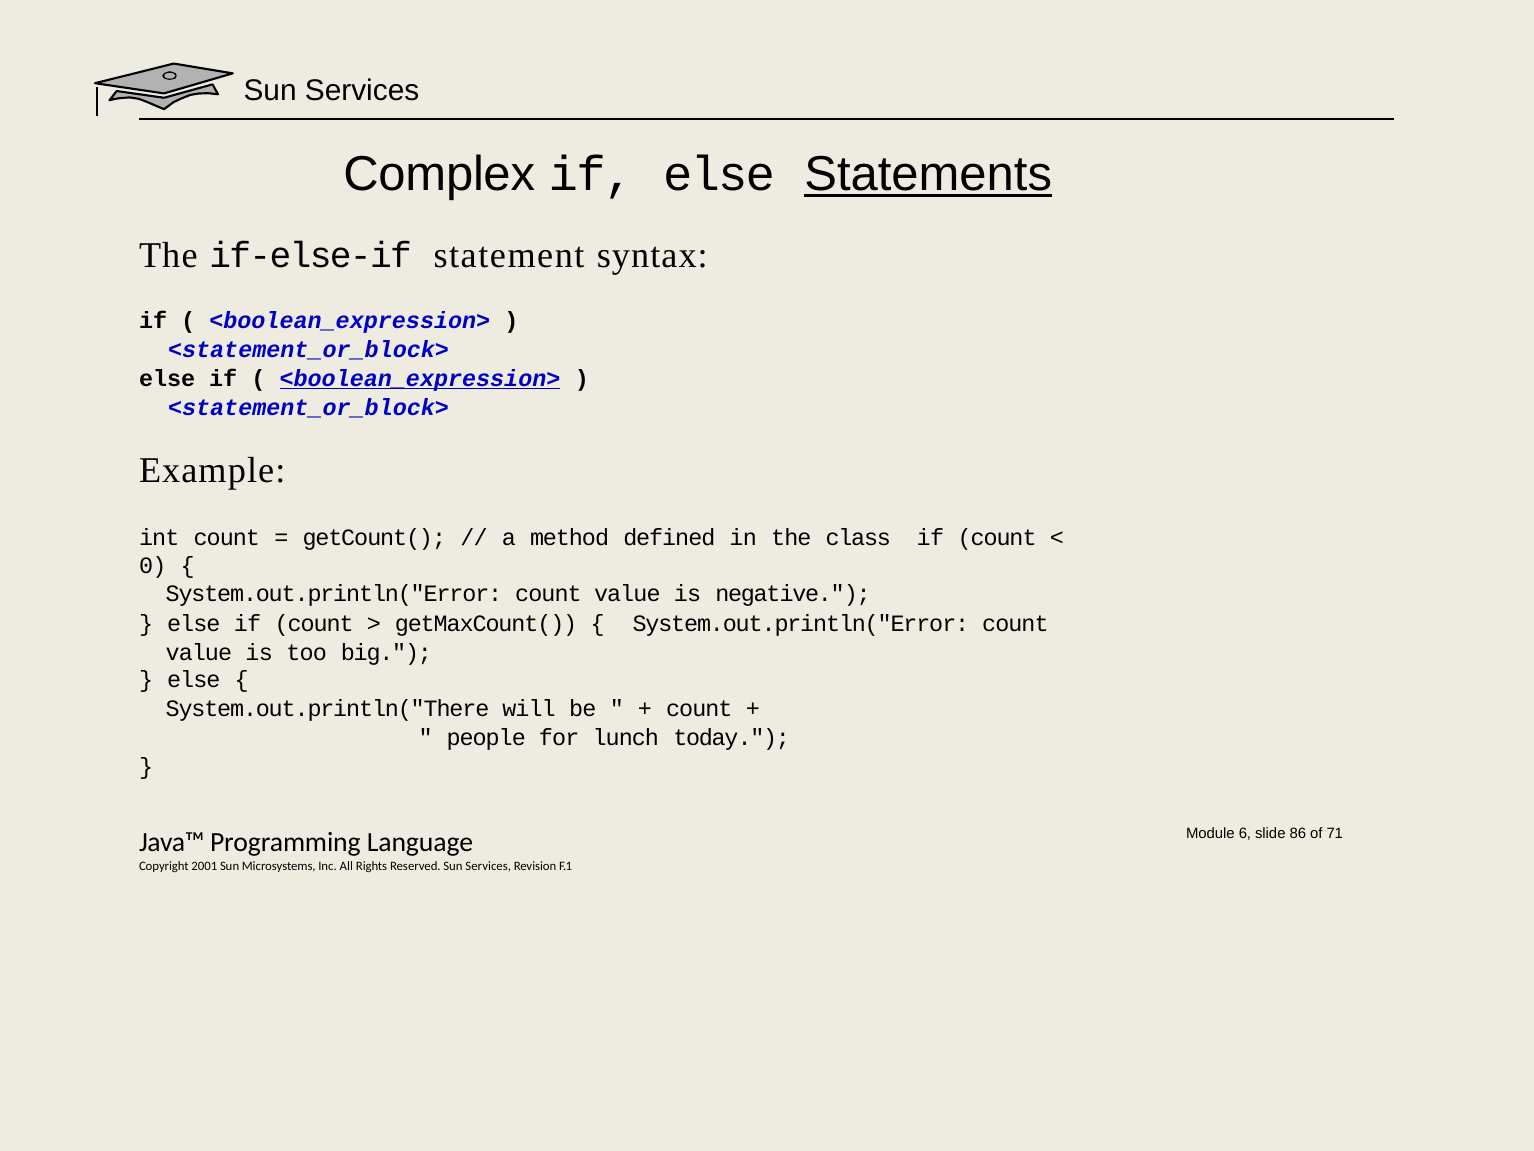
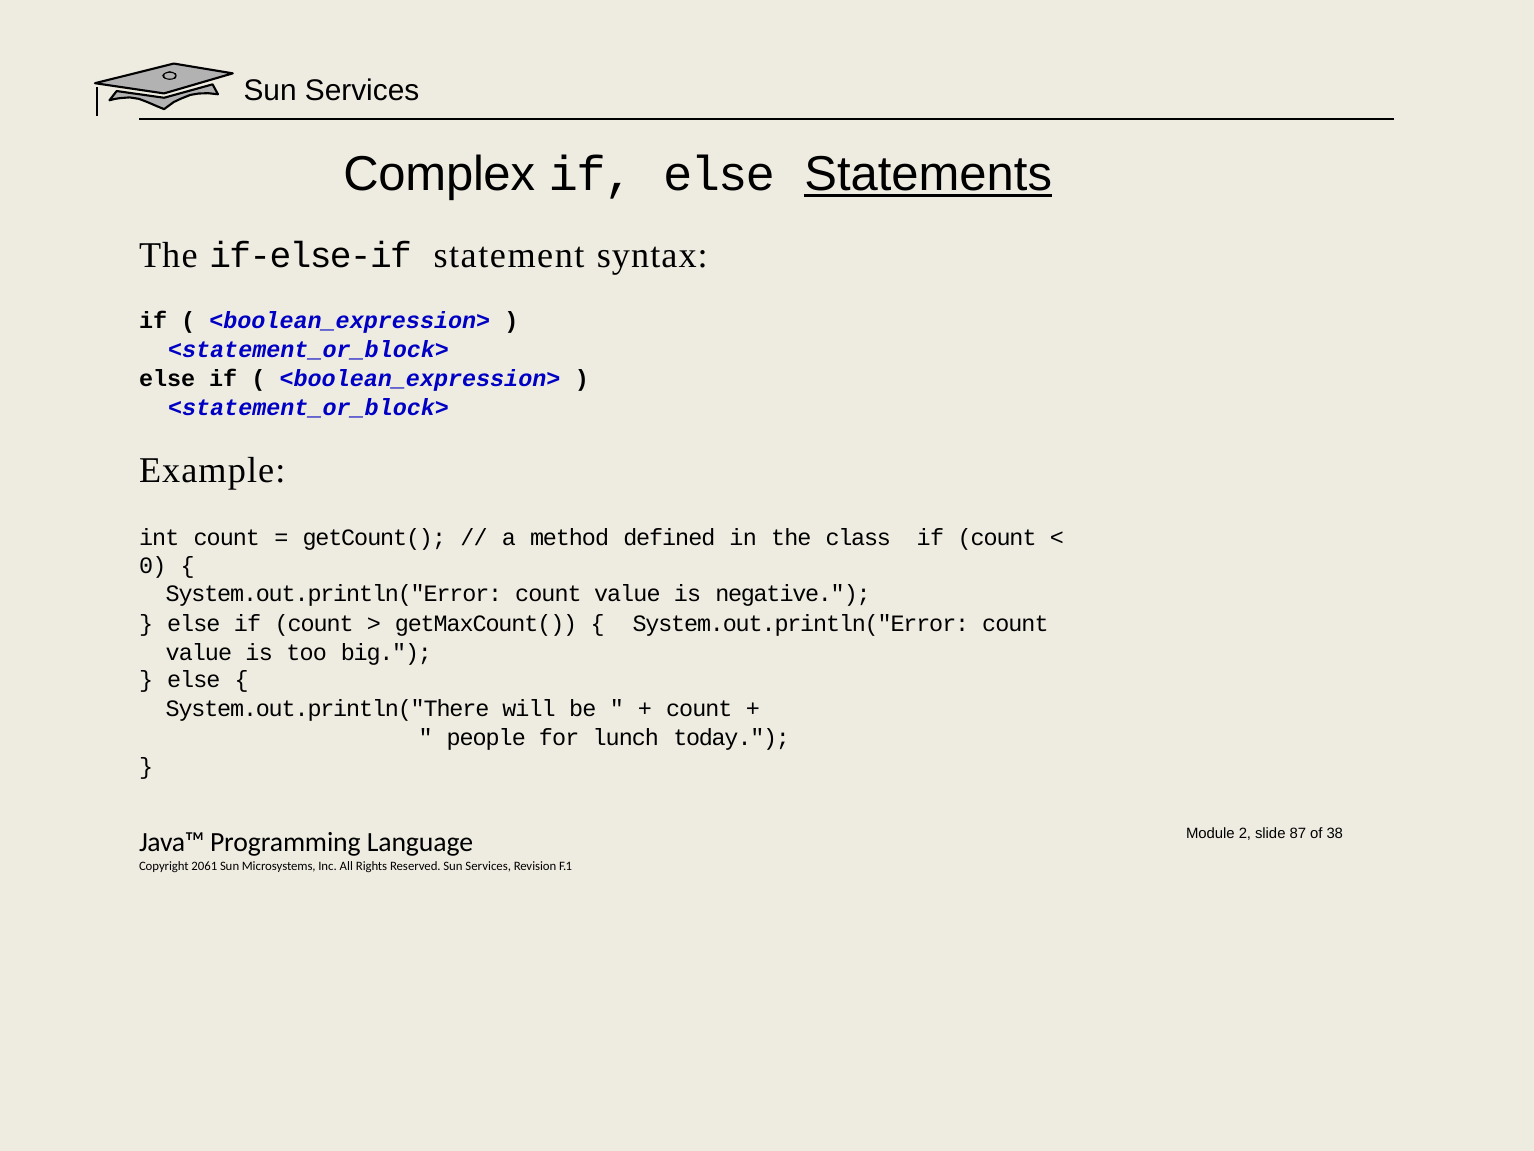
<boolean_expression> at (420, 378) underline: present -> none
6: 6 -> 2
86: 86 -> 87
71: 71 -> 38
2001: 2001 -> 2061
